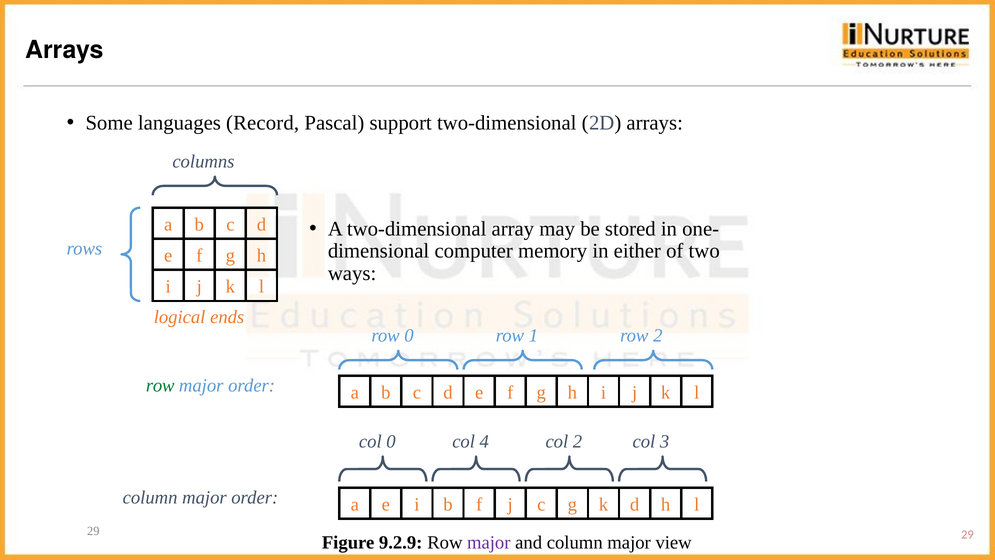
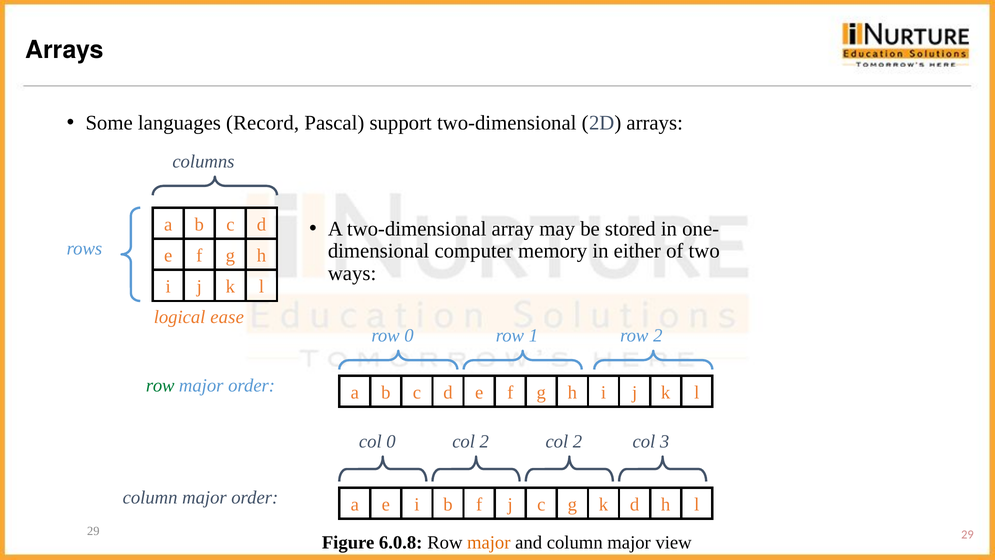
ends: ends -> ease
0 col 4: 4 -> 2
9.2.9: 9.2.9 -> 6.0.8
major at (489, 542) colour: purple -> orange
